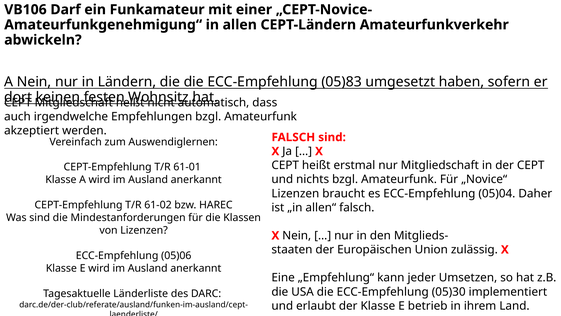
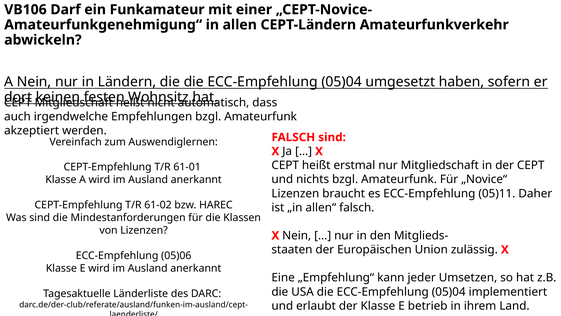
die die ECC-Empfehlung 05)83: 05)83 -> 05)04
05)04: 05)04 -> 05)11
USA die ECC-Empfehlung 05)30: 05)30 -> 05)04
